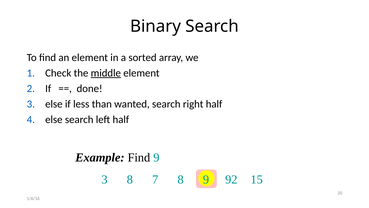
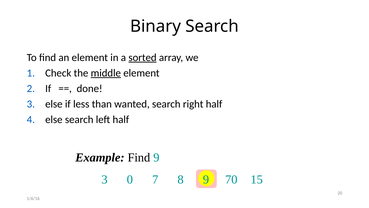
sorted underline: none -> present
3 8: 8 -> 0
92: 92 -> 70
